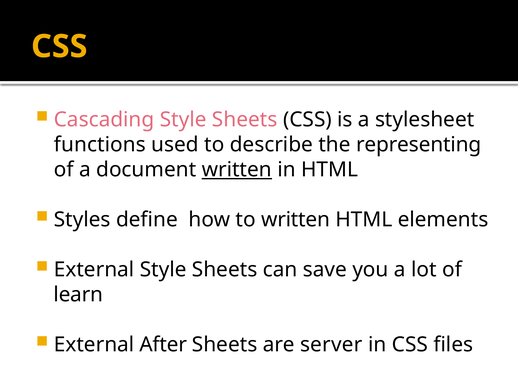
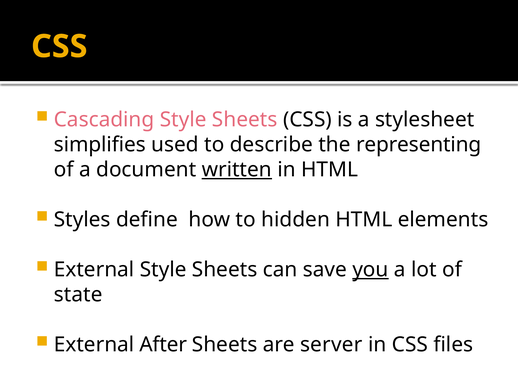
functions: functions -> simplifies
to written: written -> hidden
you underline: none -> present
learn: learn -> state
